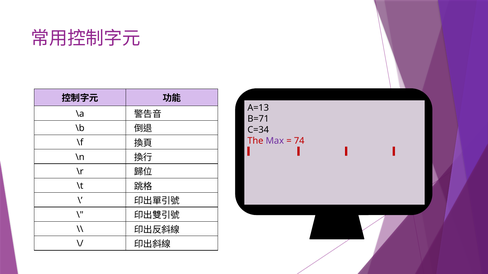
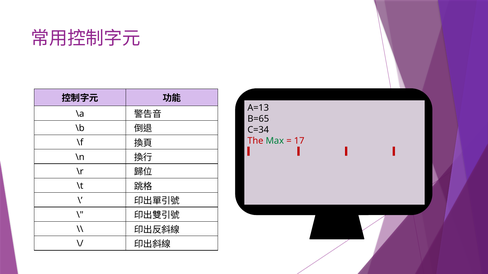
B=71: B=71 -> B=65
Max colour: purple -> green
74: 74 -> 17
